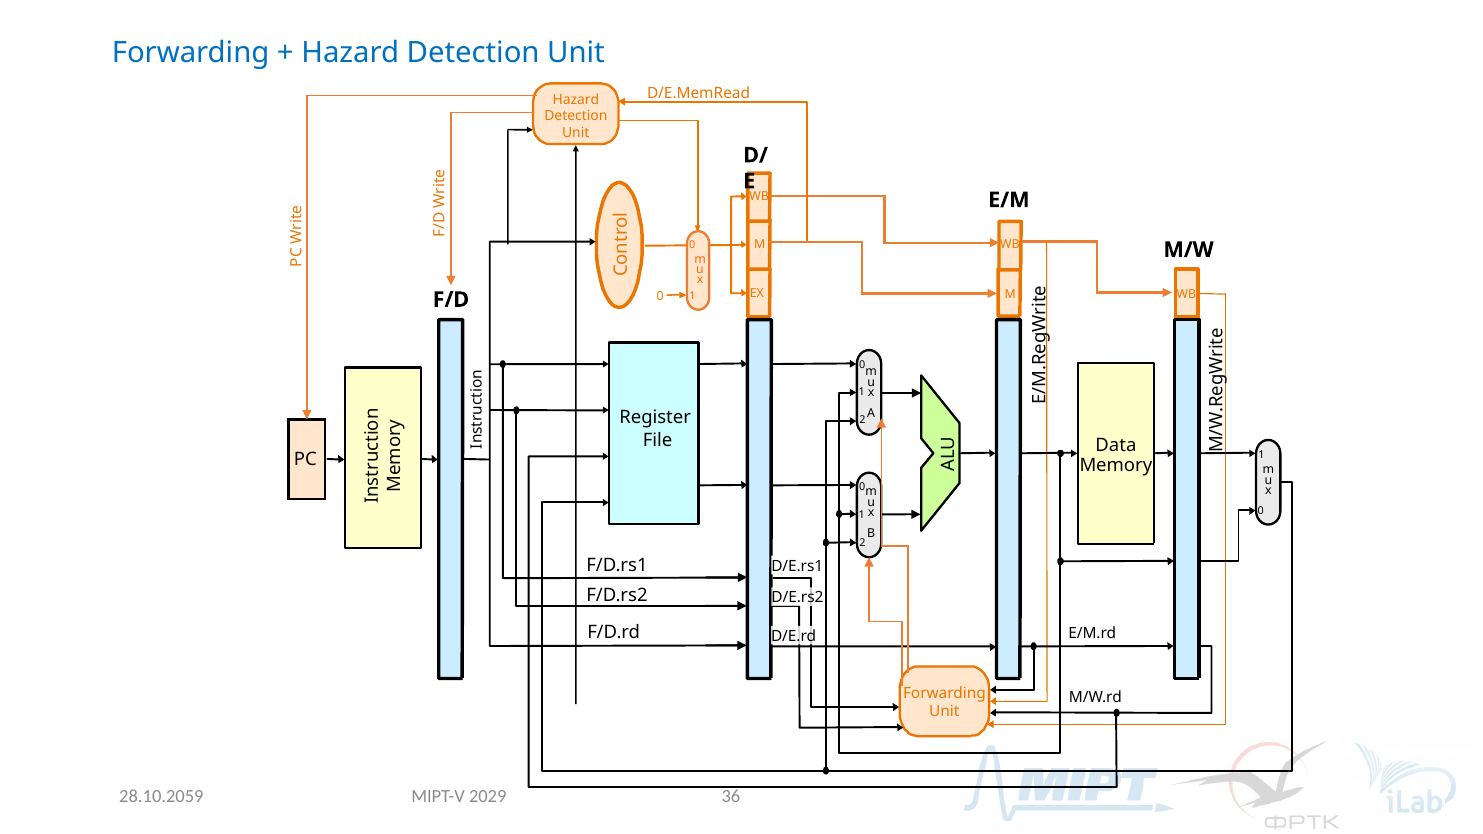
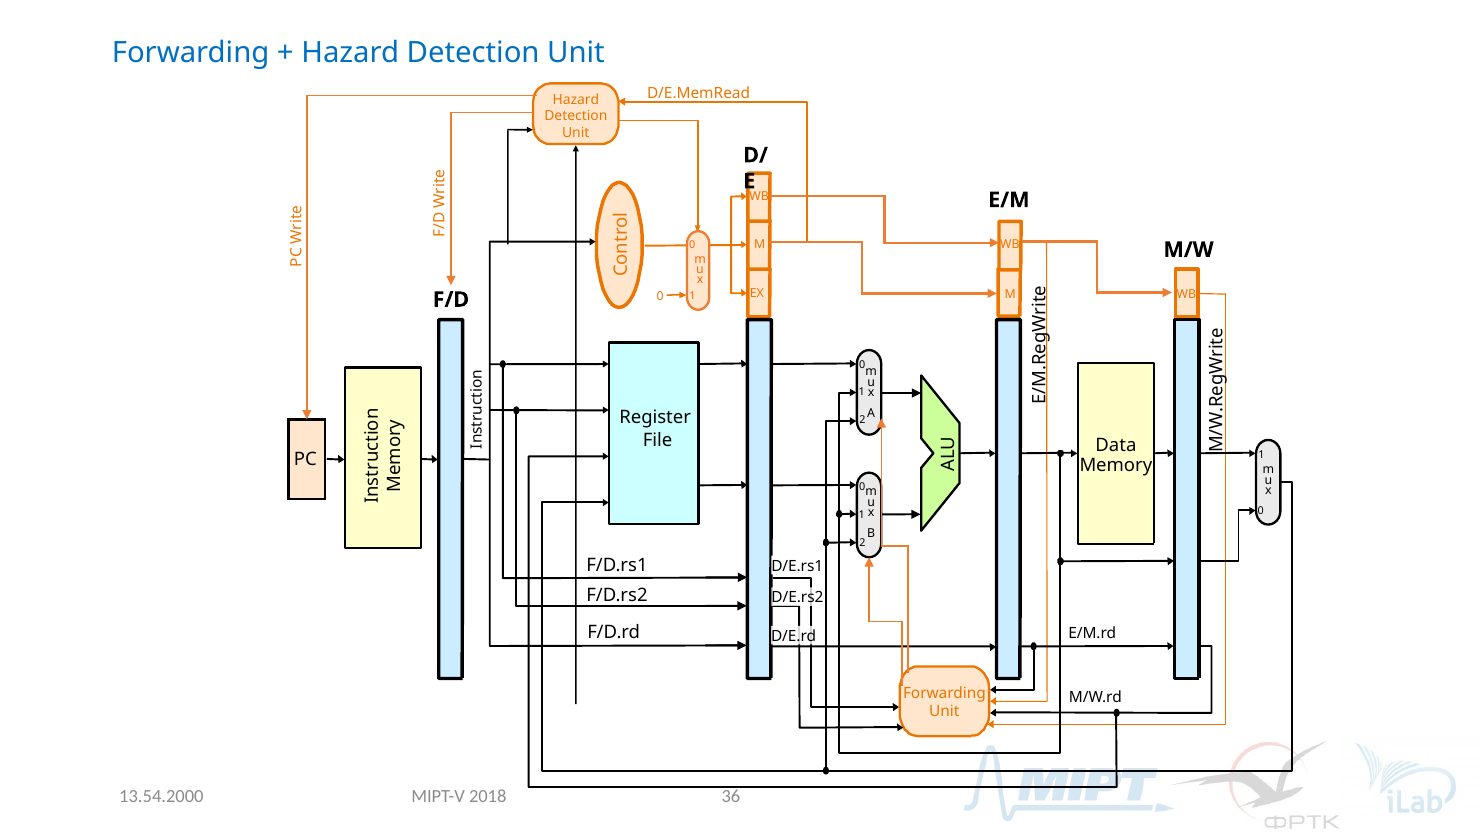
28.10.2059: 28.10.2059 -> 13.54.2000
2029: 2029 -> 2018
